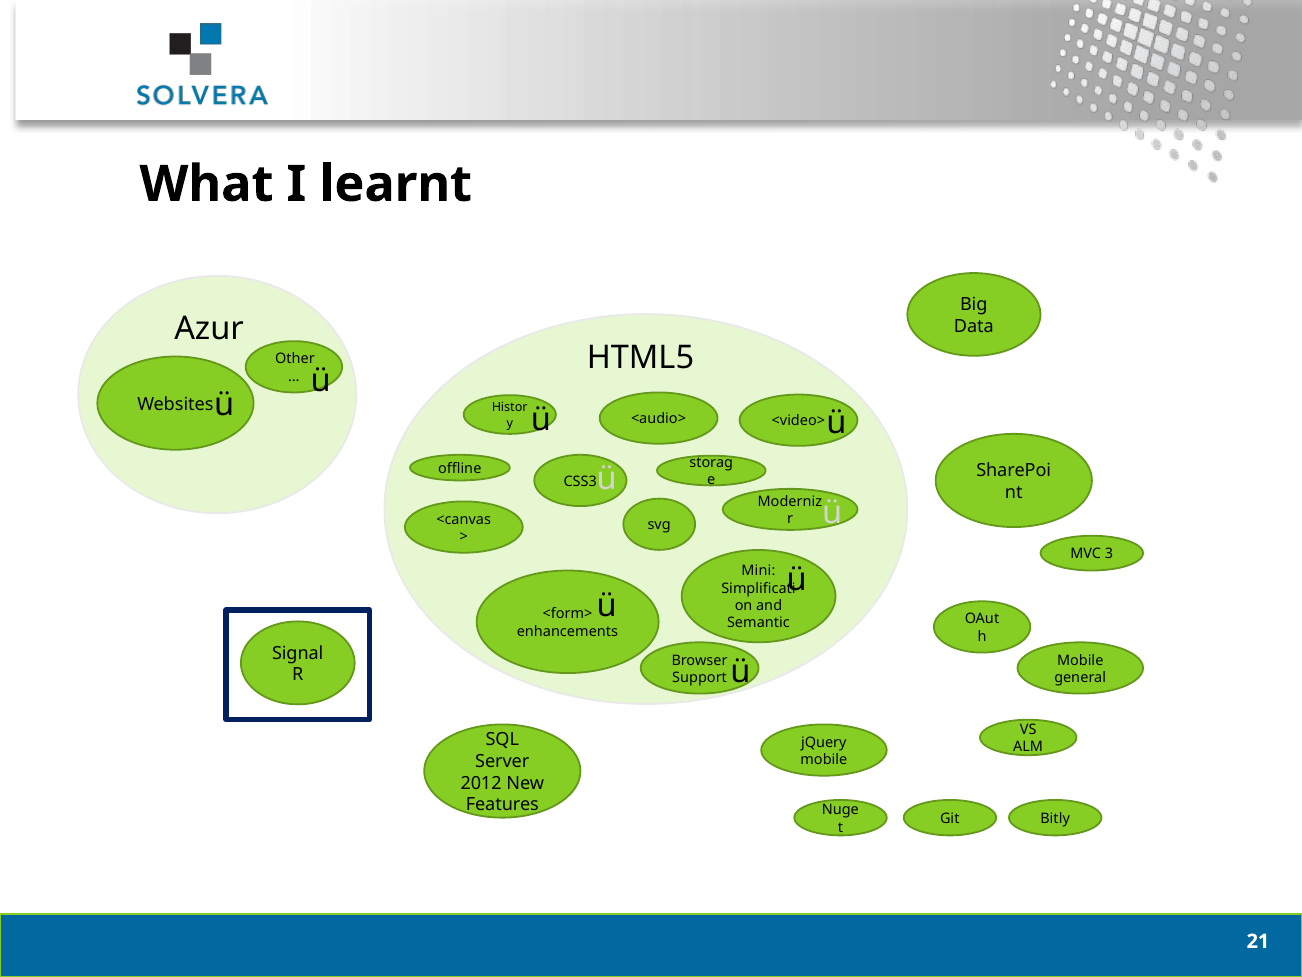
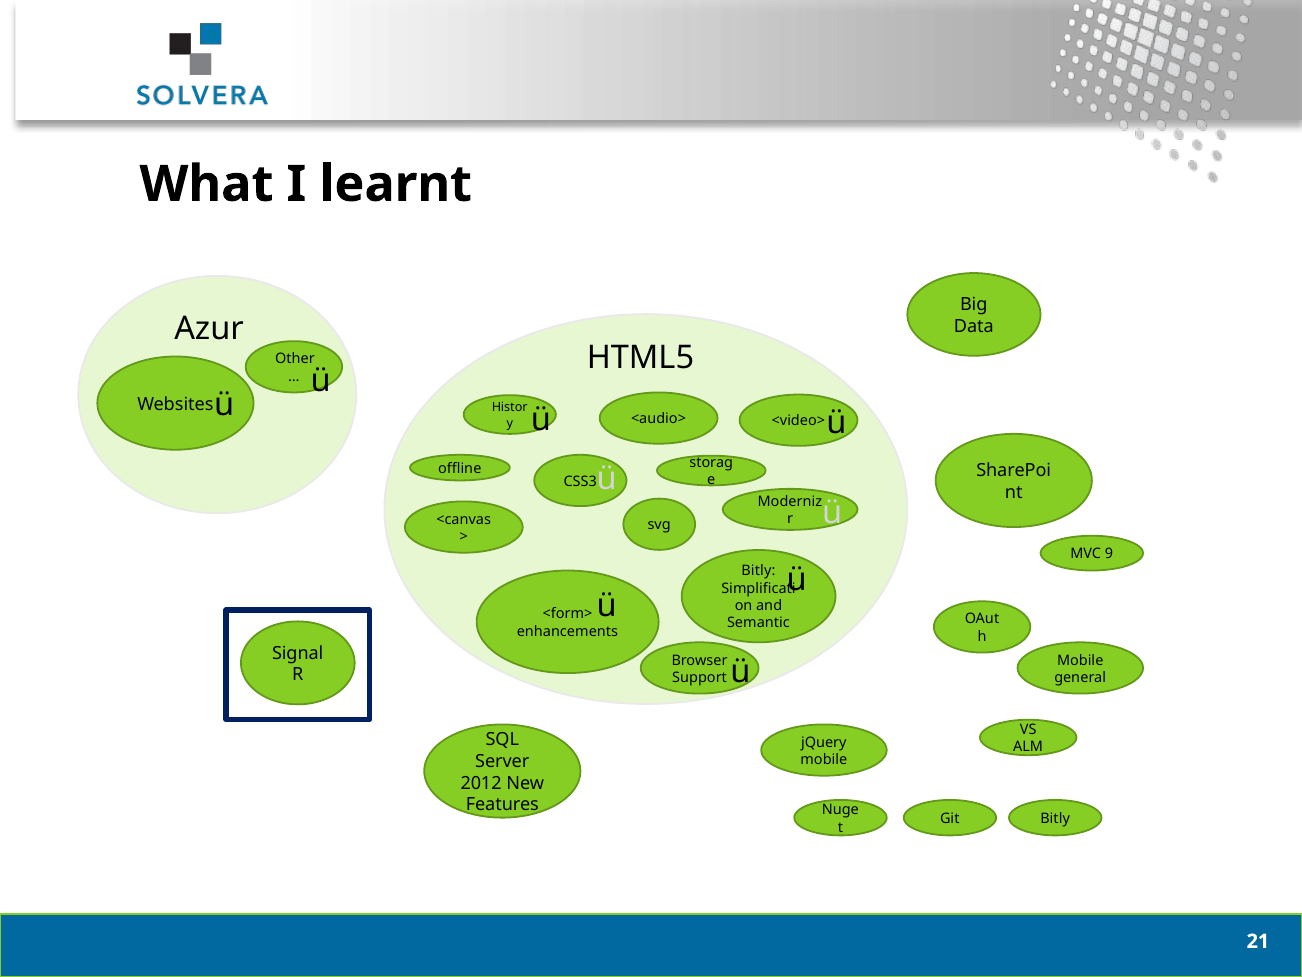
3: 3 -> 9
Mini at (758, 571): Mini -> Bitly
